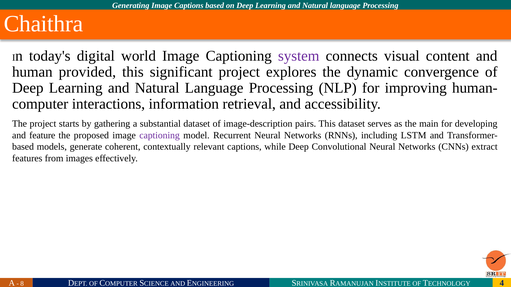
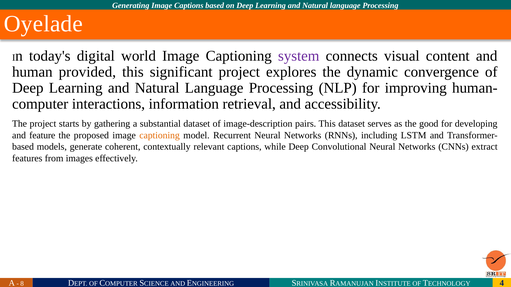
Chaithra: Chaithra -> Oyelade
main: main -> good
captioning at (160, 136) colour: purple -> orange
